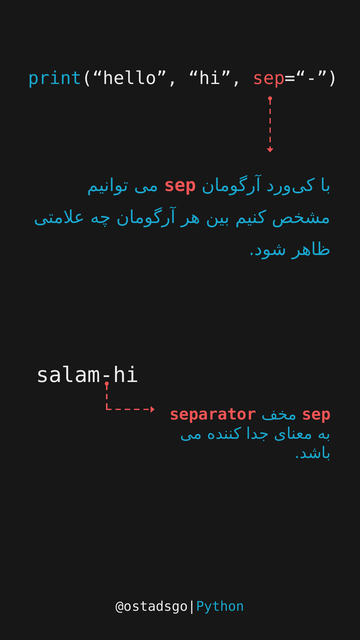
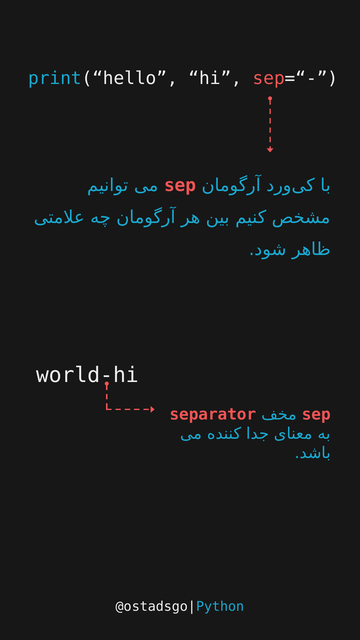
salam-hi: salam-hi -> world-hi
